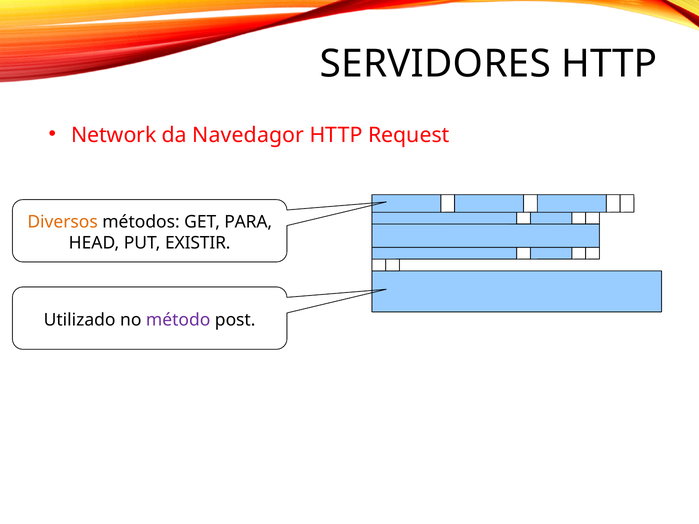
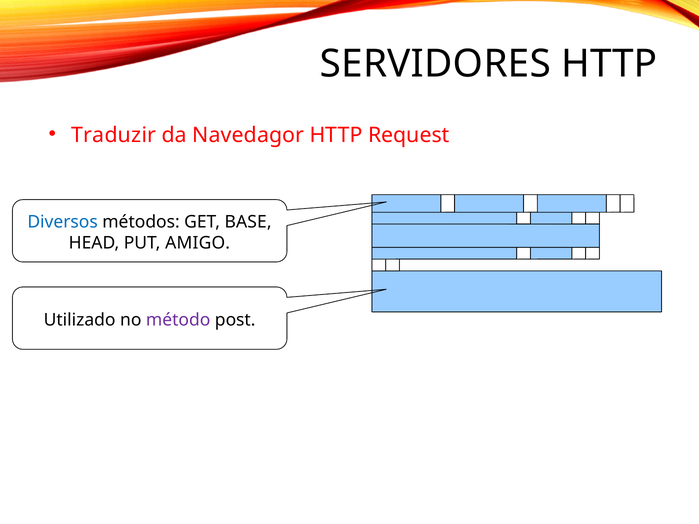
Network: Network -> Traduzir
Diversos colour: orange -> blue
PARA: PARA -> BASE
EXISTIR: EXISTIR -> AMIGO
